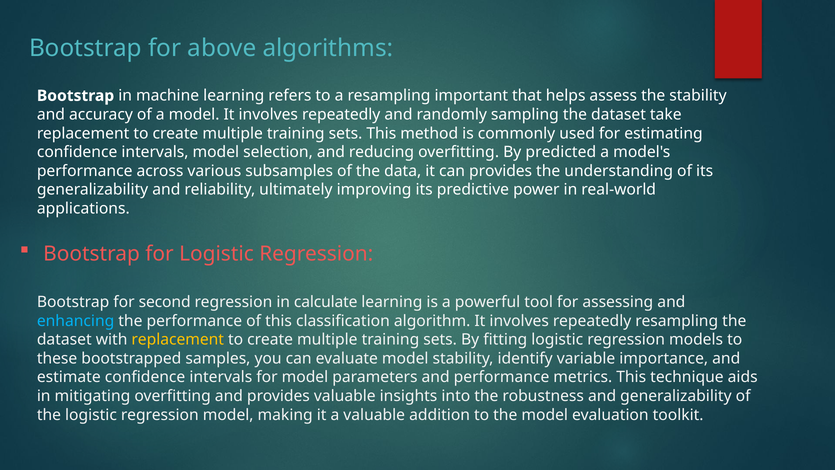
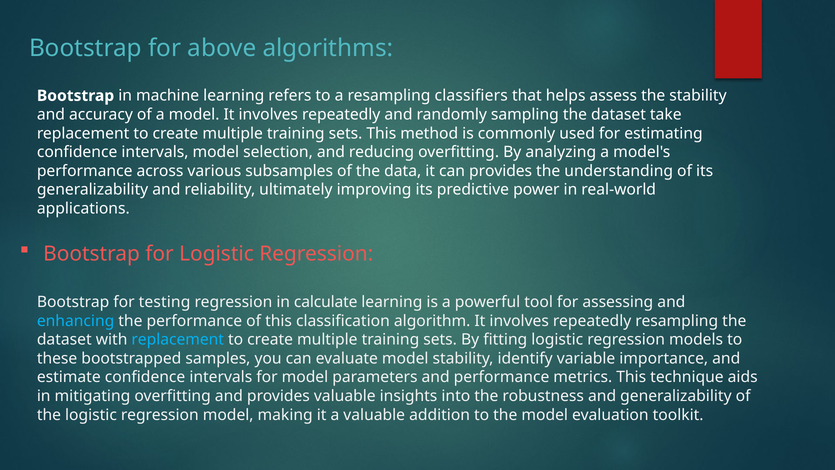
important: important -> classifiers
predicted: predicted -> analyzing
second: second -> testing
replacement at (178, 339) colour: yellow -> light blue
